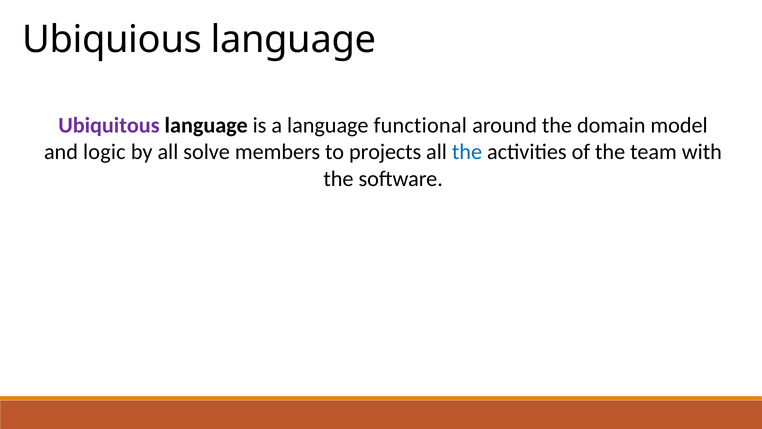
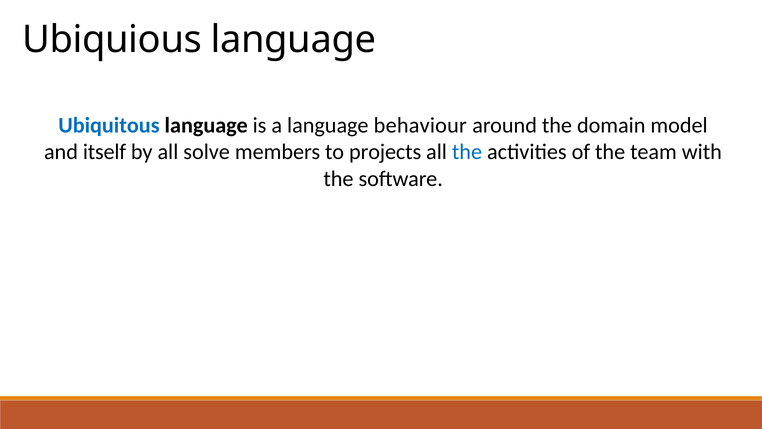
Ubiquitous colour: purple -> blue
functional: functional -> behaviour
logic: logic -> itself
